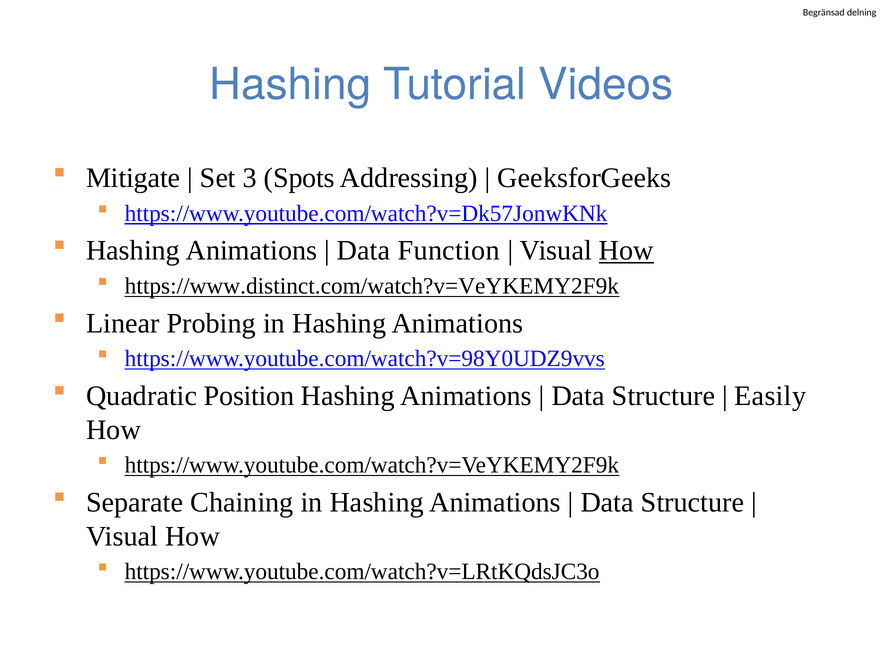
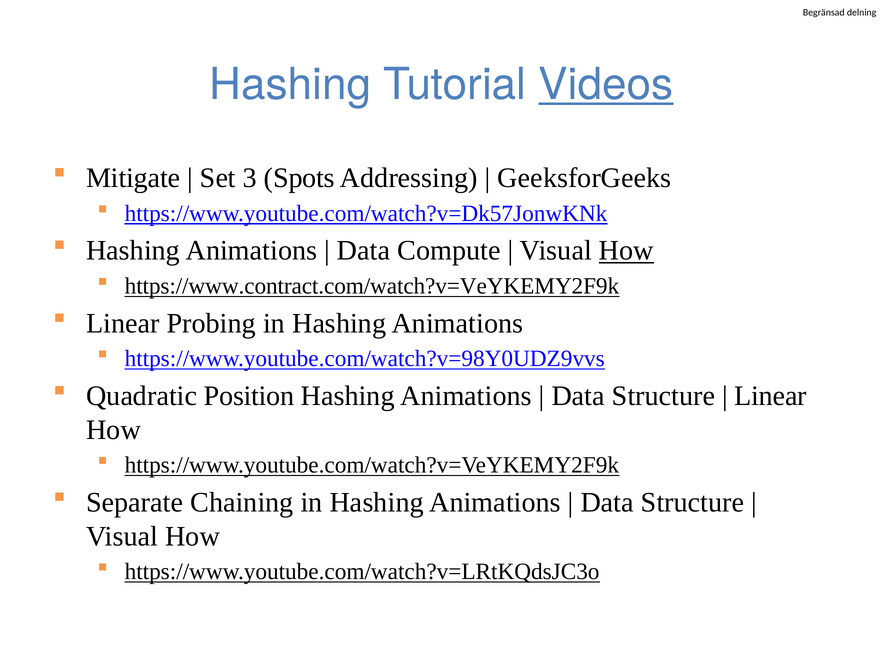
Videos underline: none -> present
Function: Function -> Compute
https://www.distinct.com/watch?v=VeYKEMY2F9k: https://www.distinct.com/watch?v=VeYKEMY2F9k -> https://www.contract.com/watch?v=VeYKEMY2F9k
Easily at (770, 395): Easily -> Linear
